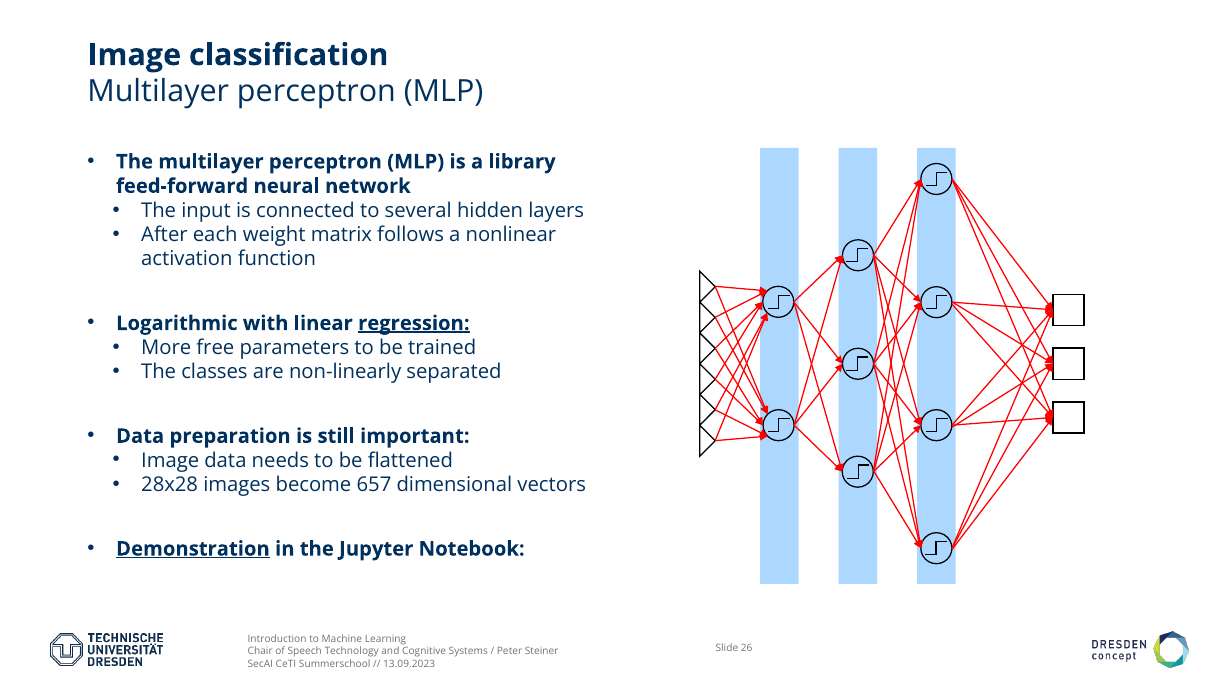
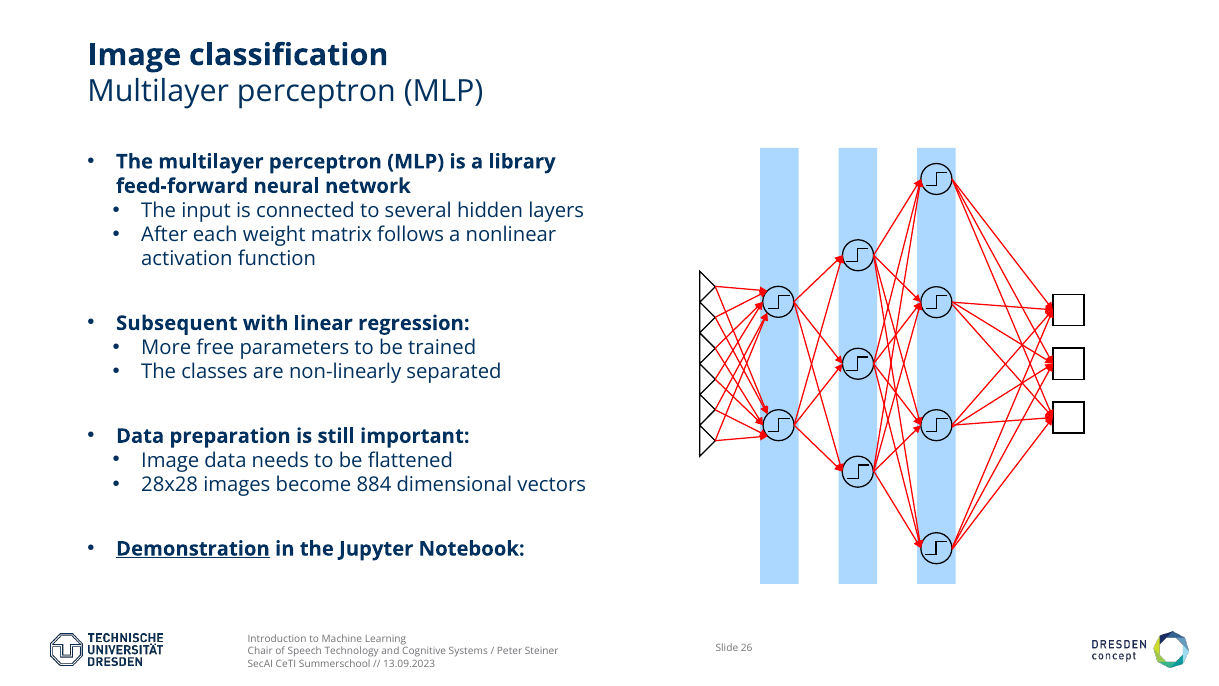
Logarithmic: Logarithmic -> Subsequent
regression underline: present -> none
657: 657 -> 884
